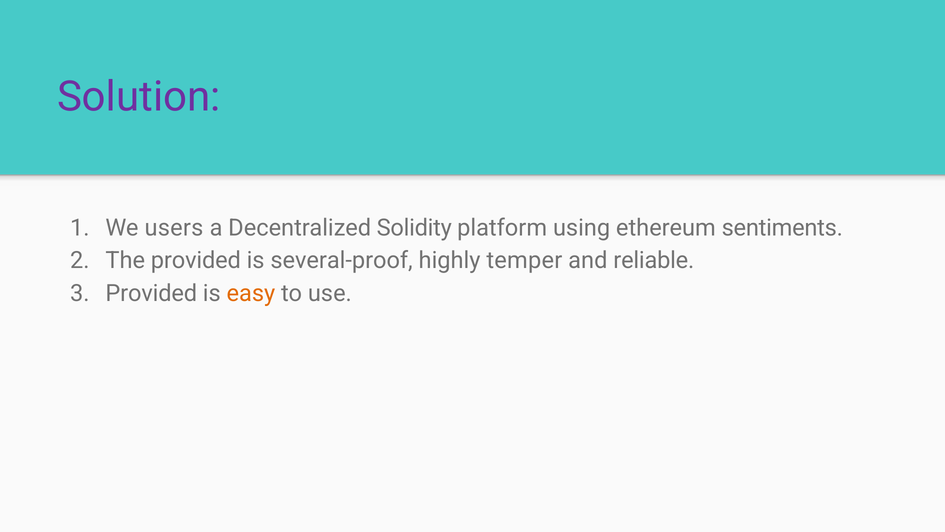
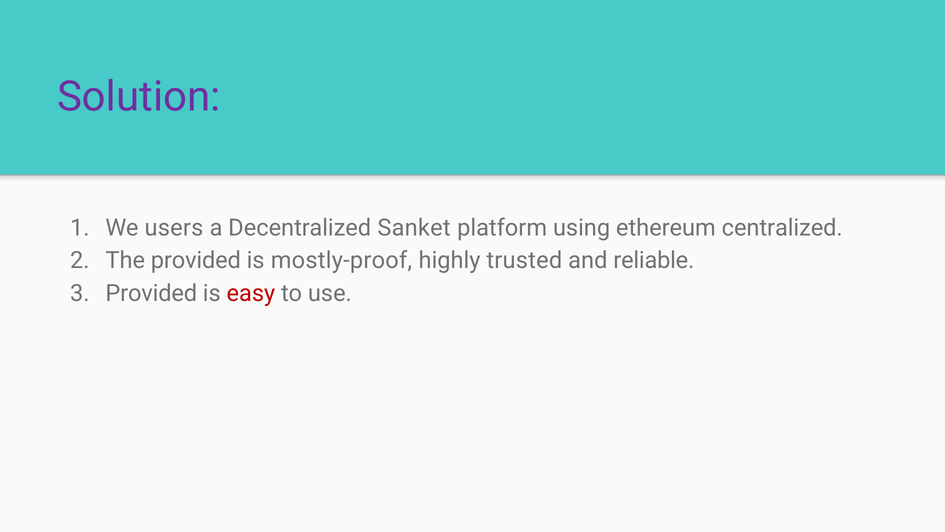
Solidity: Solidity -> Sanket
sentiments: sentiments -> centralized
several-proof: several-proof -> mostly-proof
temper: temper -> trusted
easy colour: orange -> red
